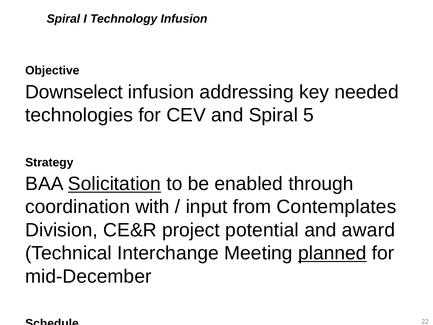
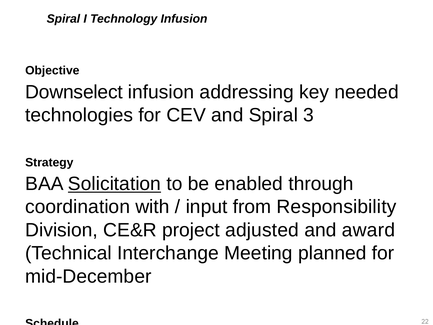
5: 5 -> 3
Contemplates: Contemplates -> Responsibility
potential: potential -> adjusted
planned underline: present -> none
